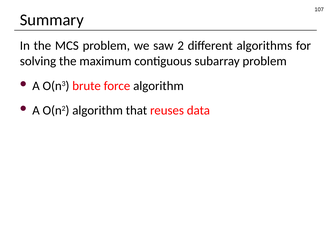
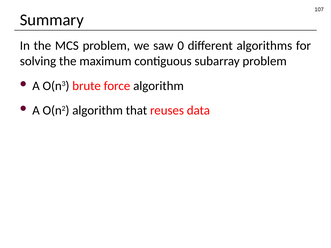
2: 2 -> 0
